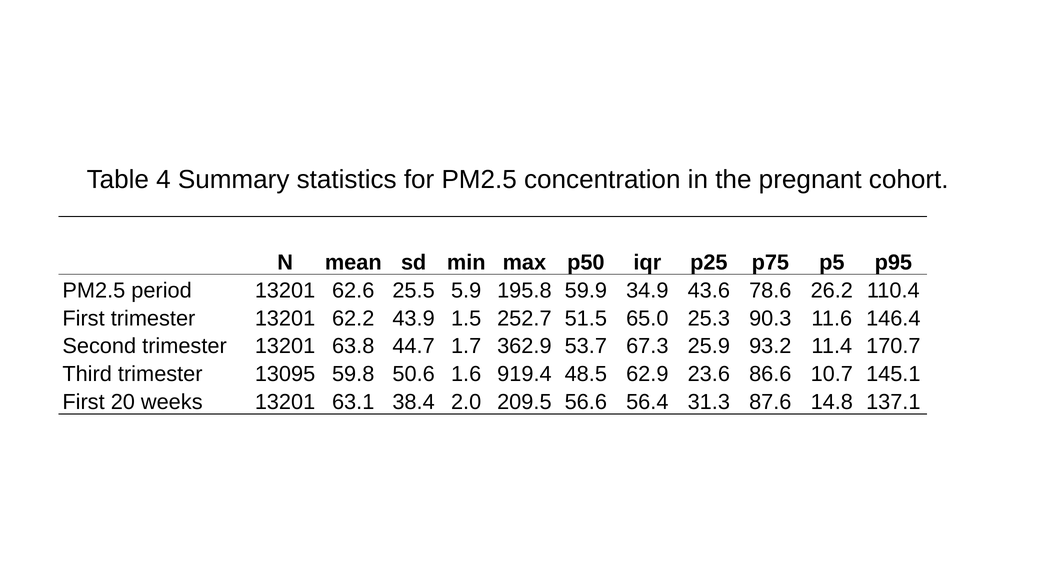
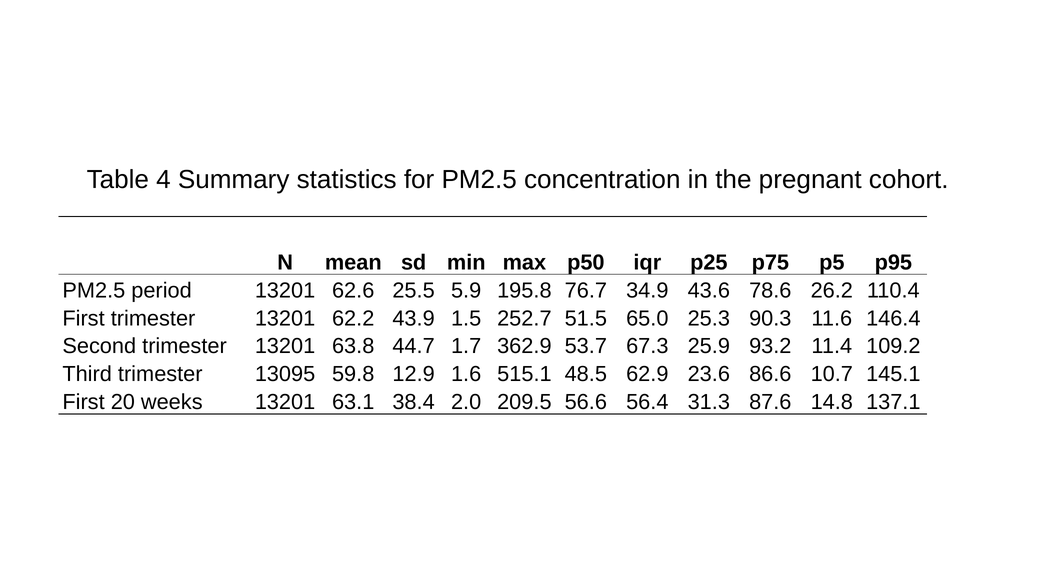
59.9: 59.9 -> 76.7
170.7: 170.7 -> 109.2
50.6: 50.6 -> 12.9
919.4: 919.4 -> 515.1
